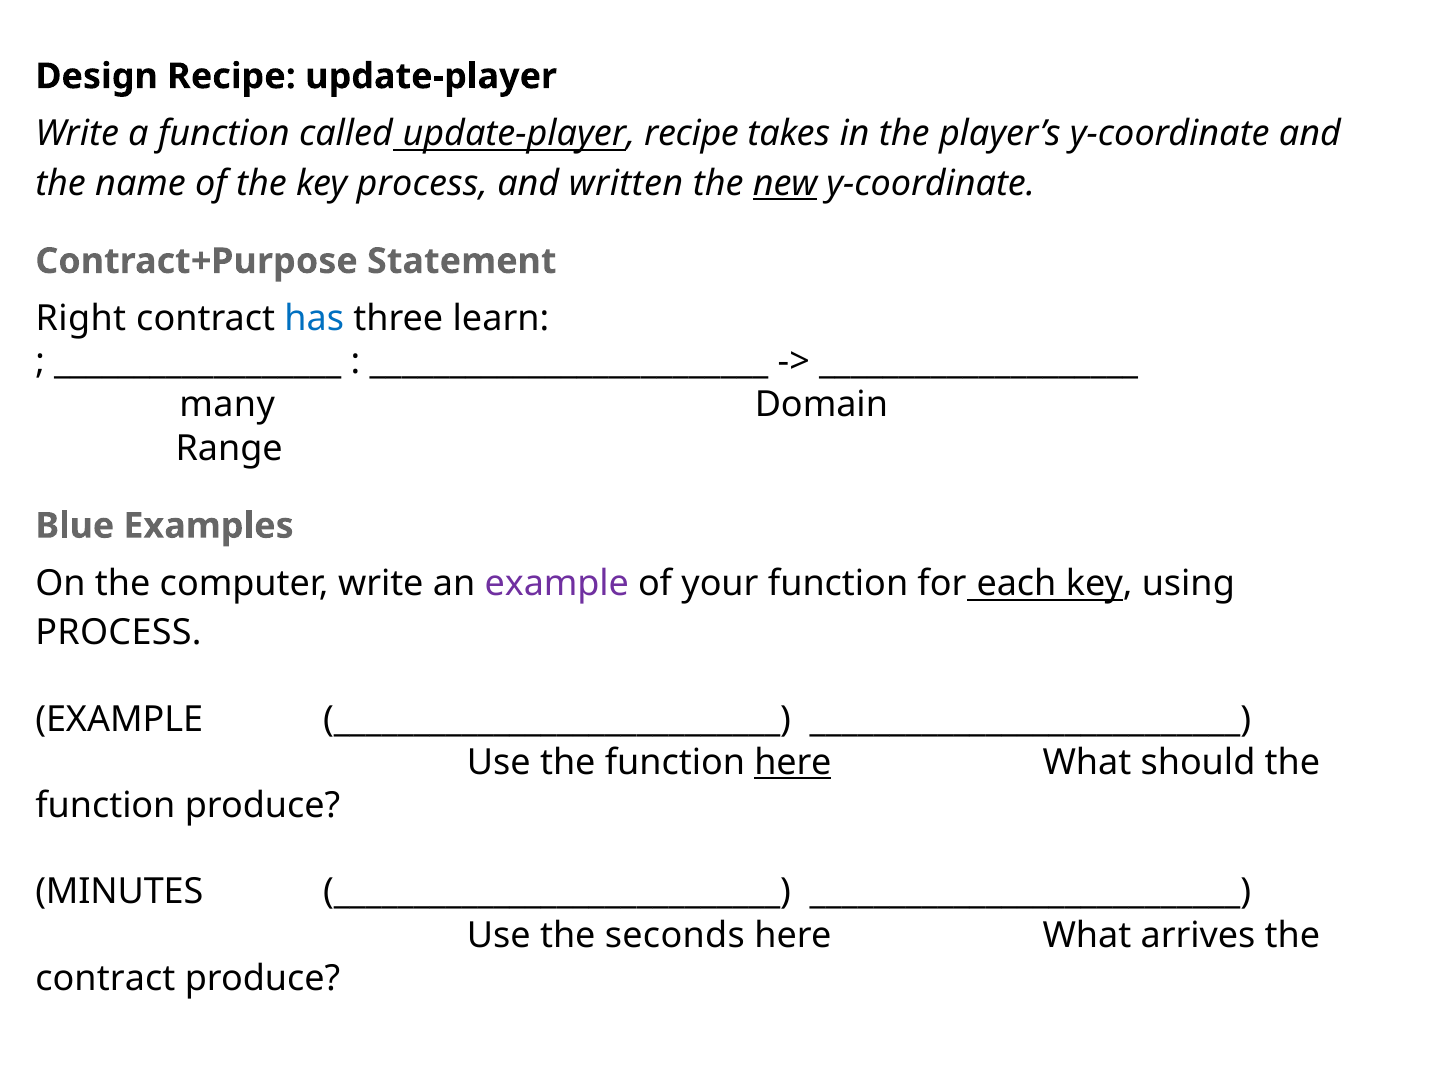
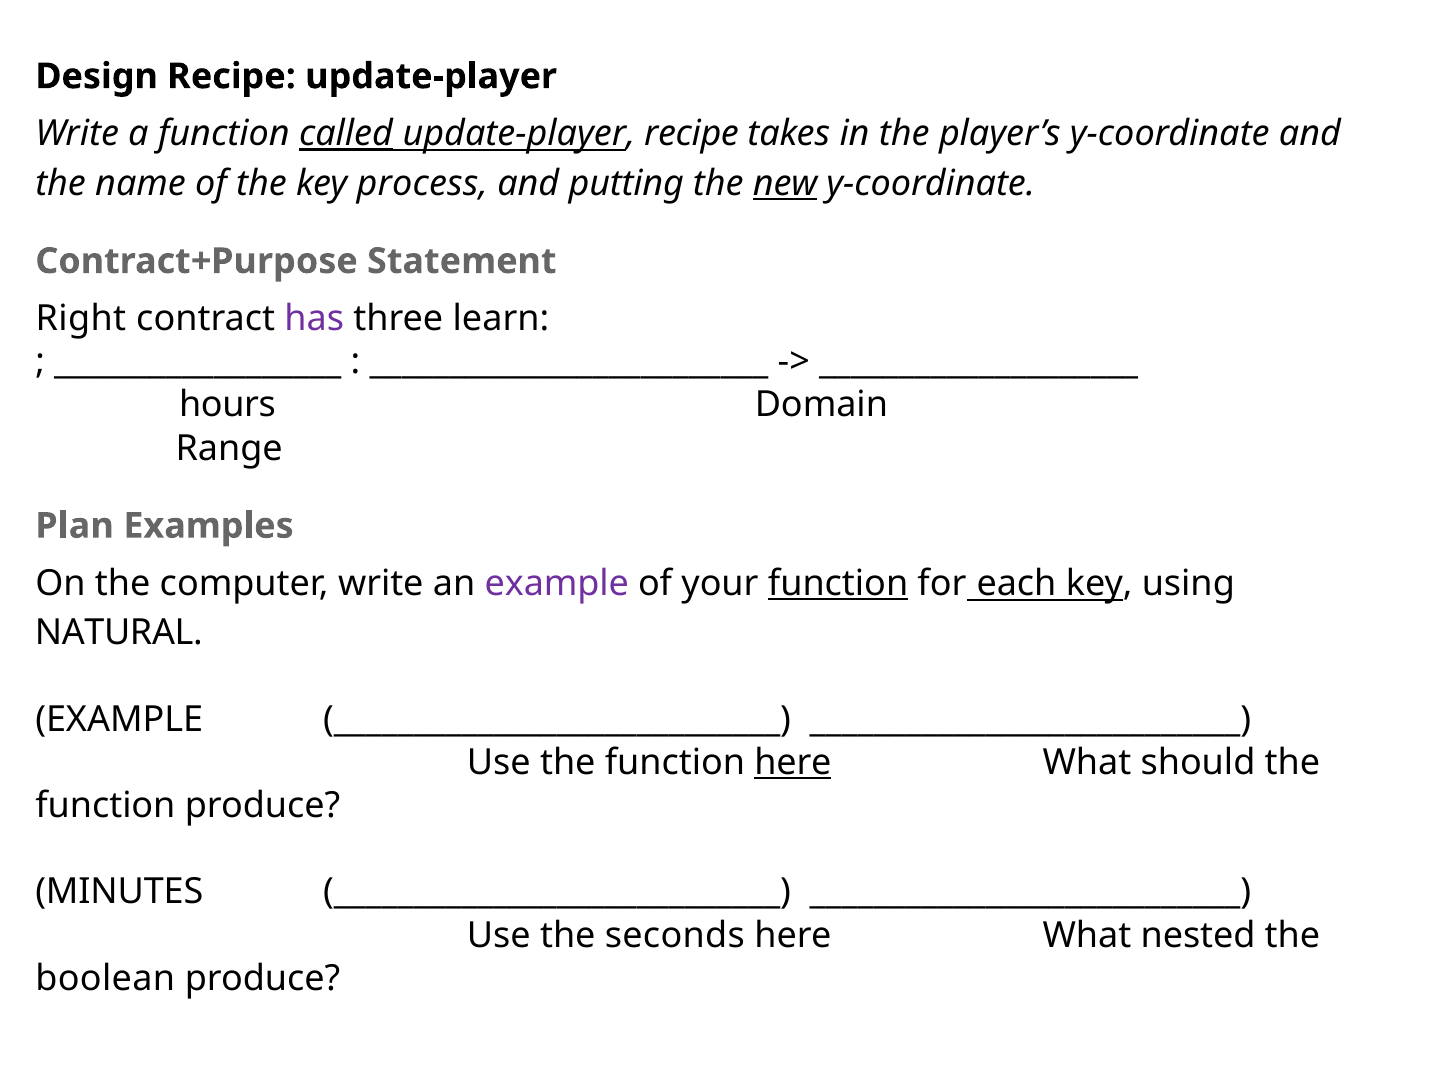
called underline: none -> present
written: written -> putting
has colour: blue -> purple
many: many -> hours
Blue: Blue -> Plan
function at (838, 584) underline: none -> present
PROCESS at (118, 633): PROCESS -> NATURAL
arrives: arrives -> nested
contract at (105, 979): contract -> boolean
